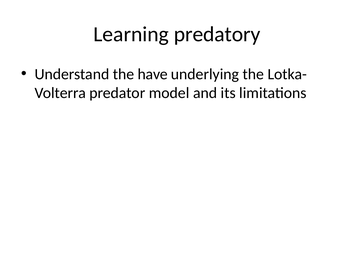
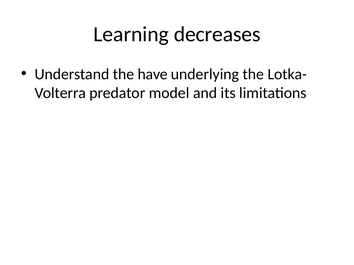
predatory: predatory -> decreases
